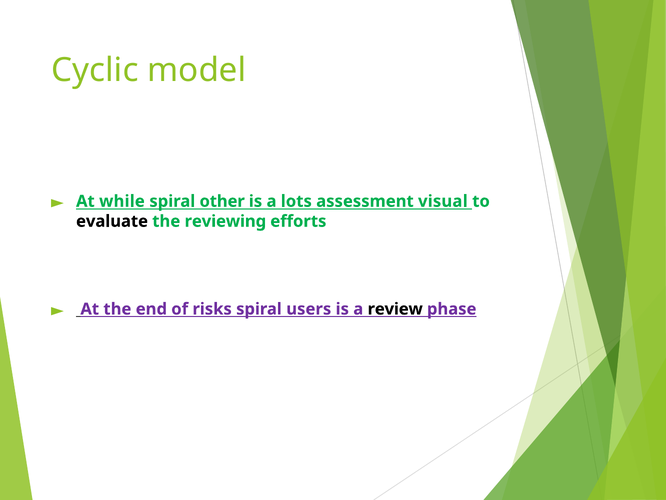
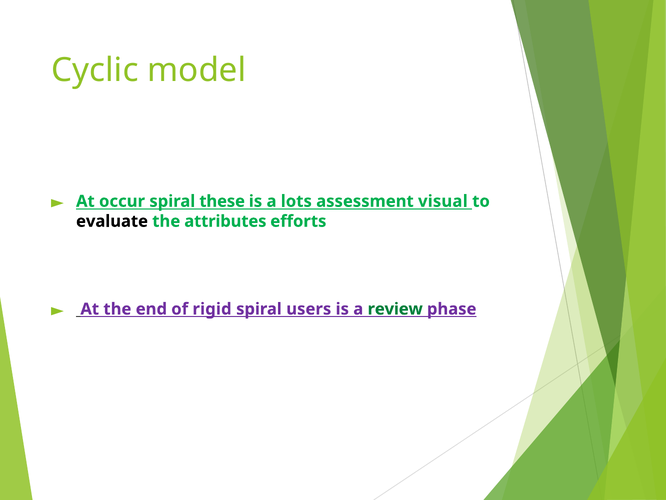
while: while -> occur
other: other -> these
reviewing: reviewing -> attributes
risks: risks -> rigid
review colour: black -> green
